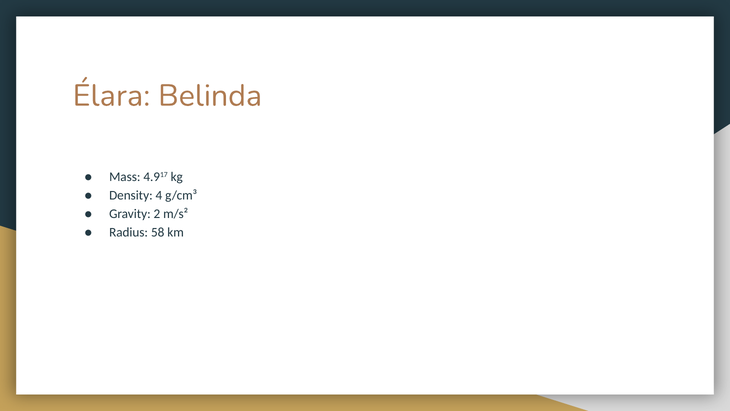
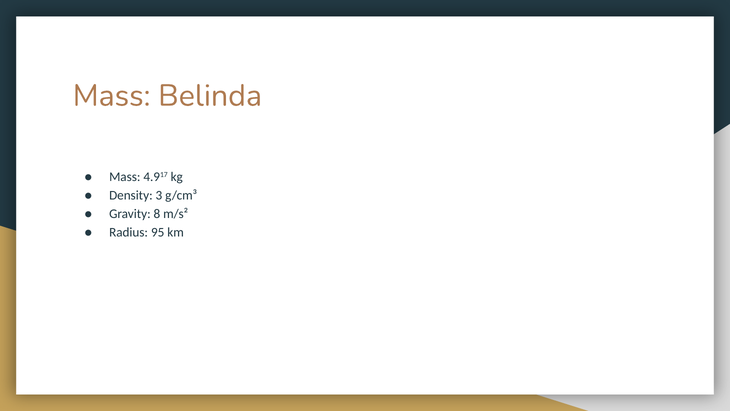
Élara at (111, 96): Élara -> Mass
4: 4 -> 3
2: 2 -> 8
58: 58 -> 95
